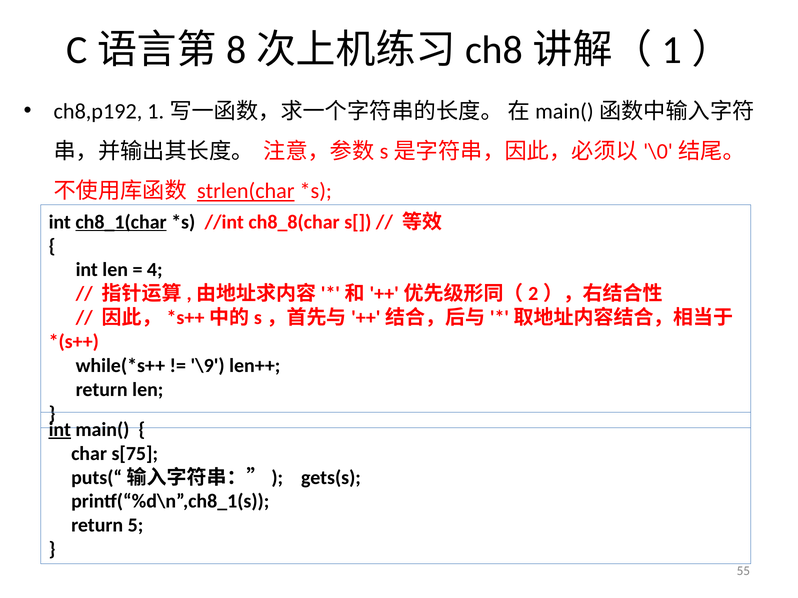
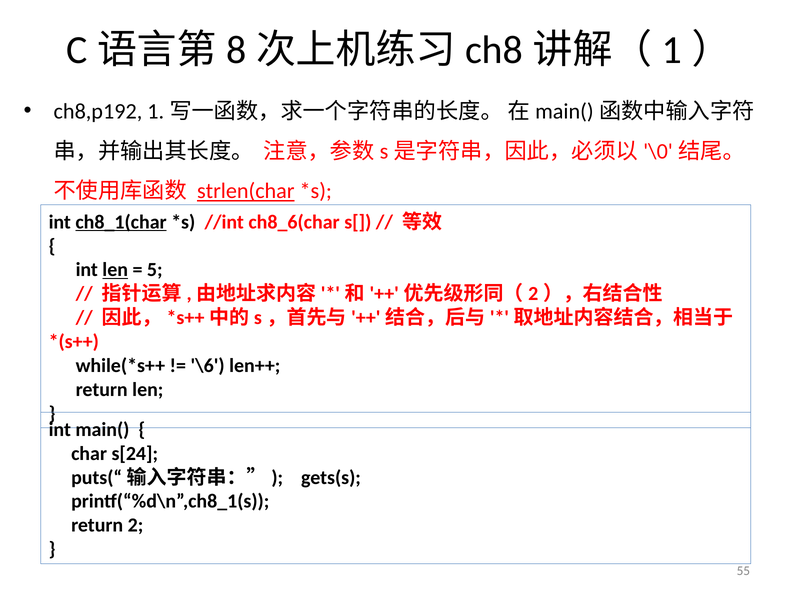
ch8_8(char: ch8_8(char -> ch8_6(char
len at (115, 270) underline: none -> present
4: 4 -> 5
\9: \9 -> \6
int at (60, 430) underline: present -> none
s[75: s[75 -> s[24
5: 5 -> 2
